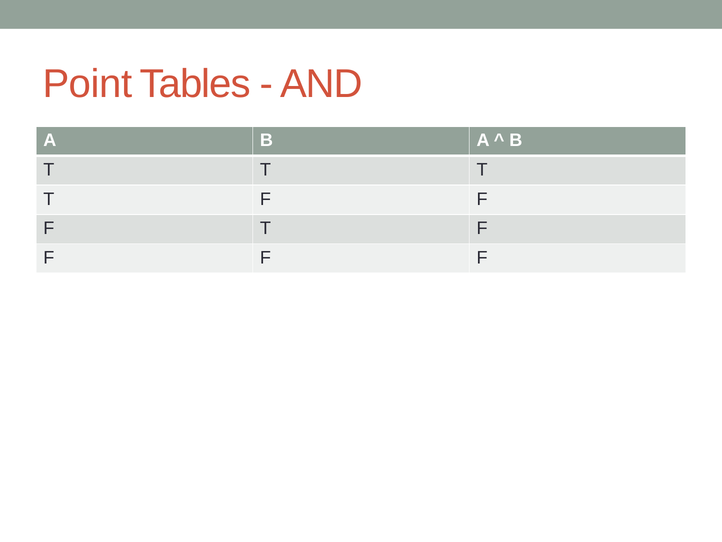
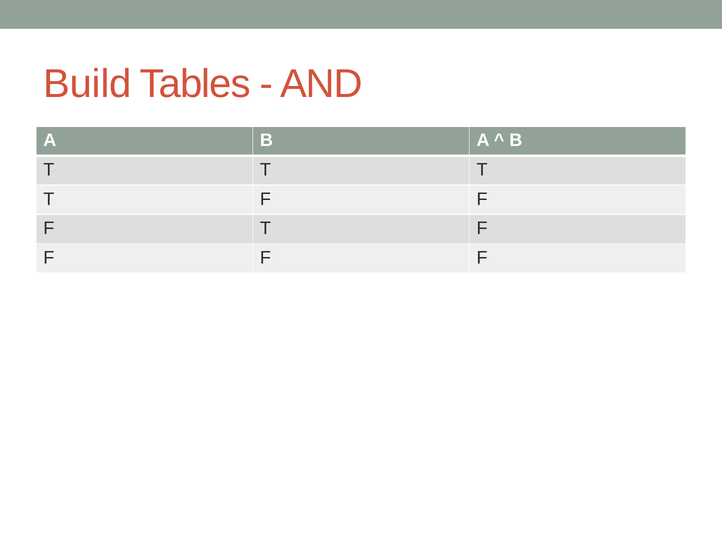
Point: Point -> Build
